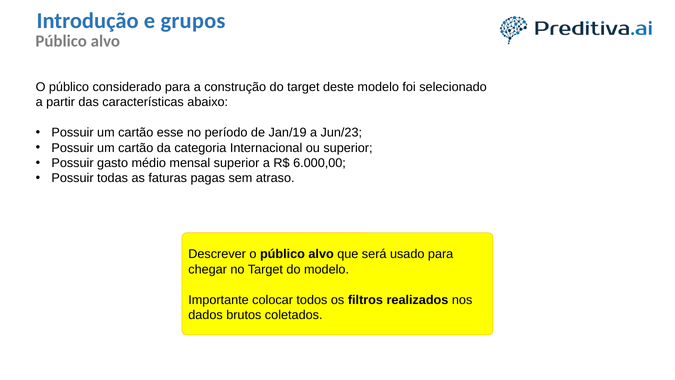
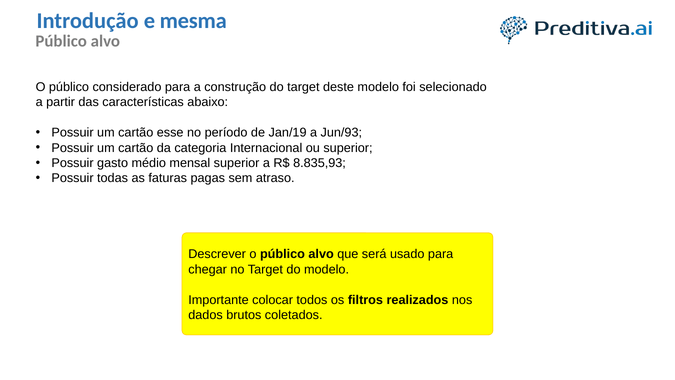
grupos: grupos -> mesma
Jun/23: Jun/23 -> Jun/93
6.000,00: 6.000,00 -> 8.835,93
